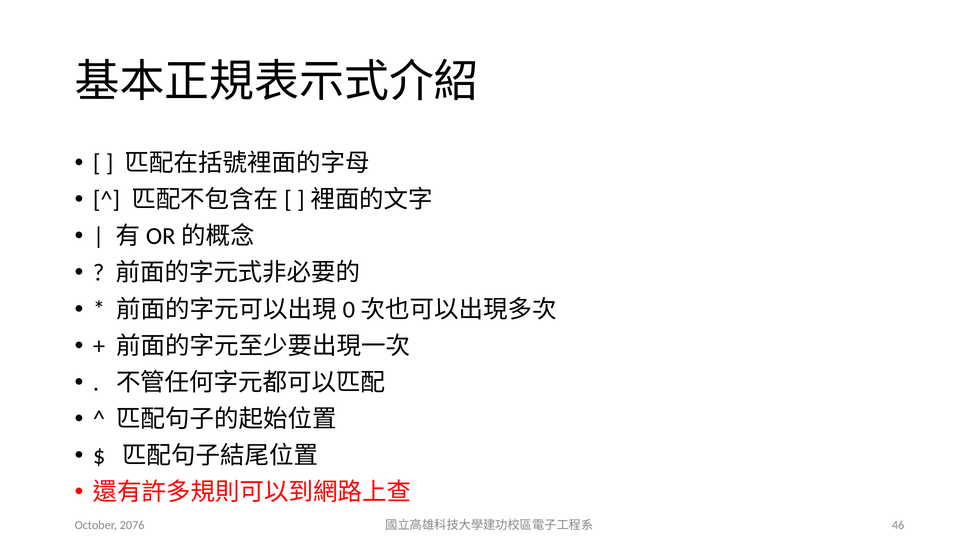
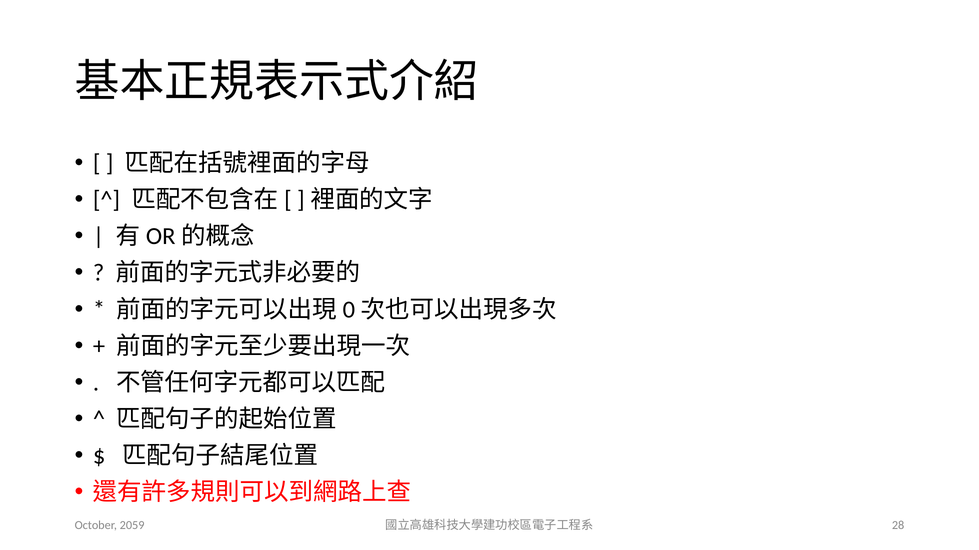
2076: 2076 -> 2059
46: 46 -> 28
